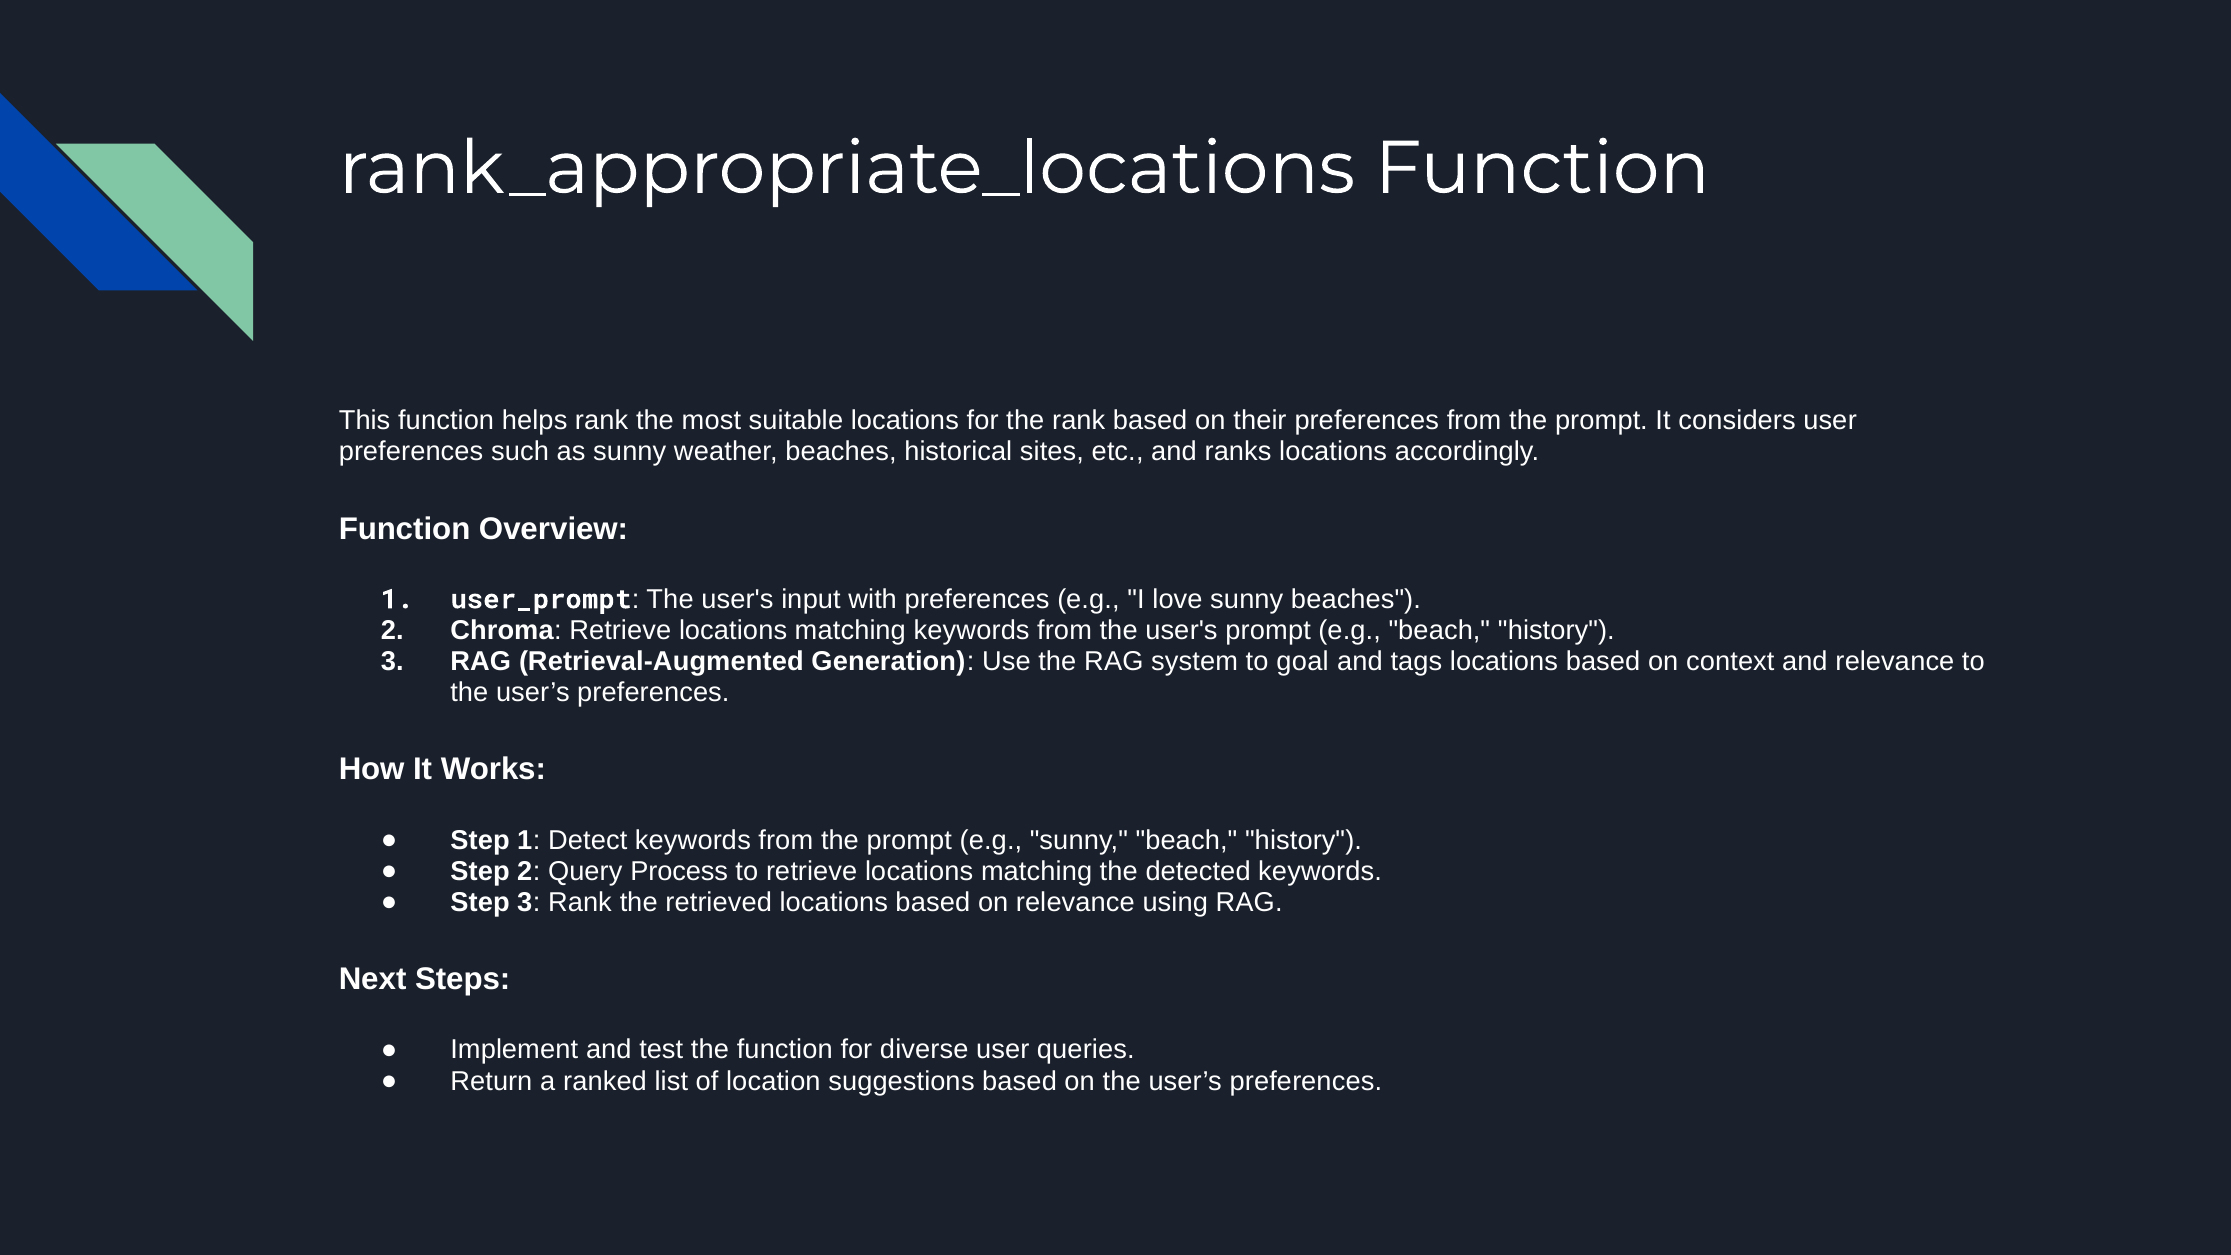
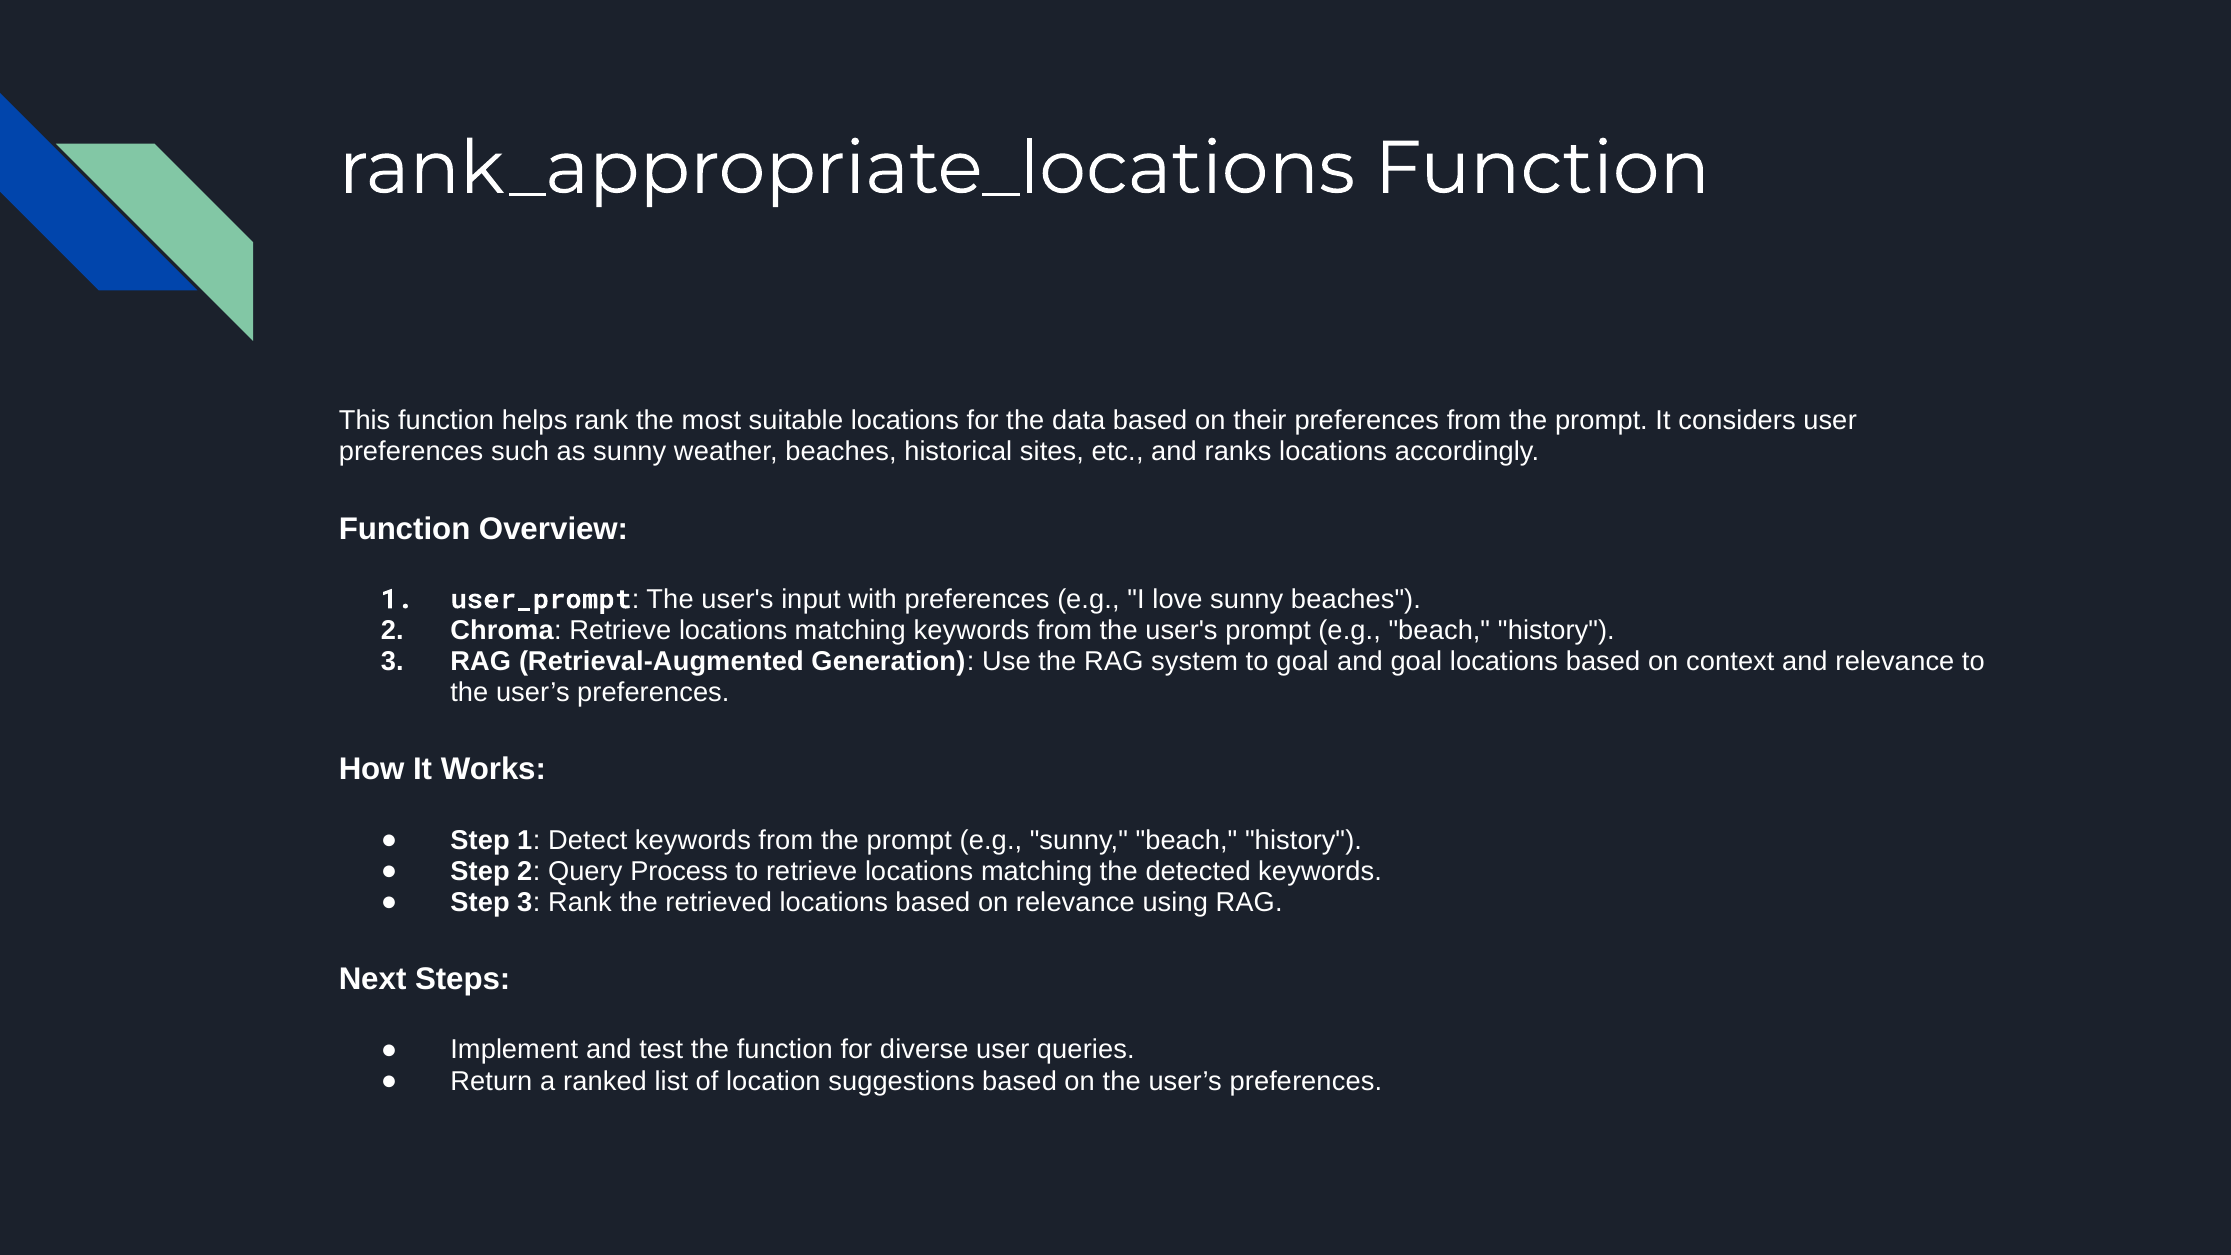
the rank: rank -> data
and tags: tags -> goal
